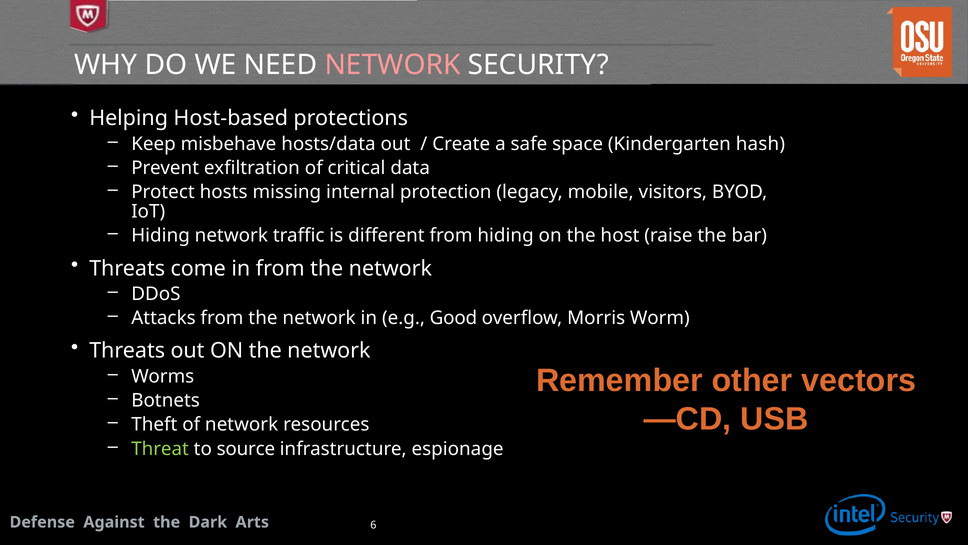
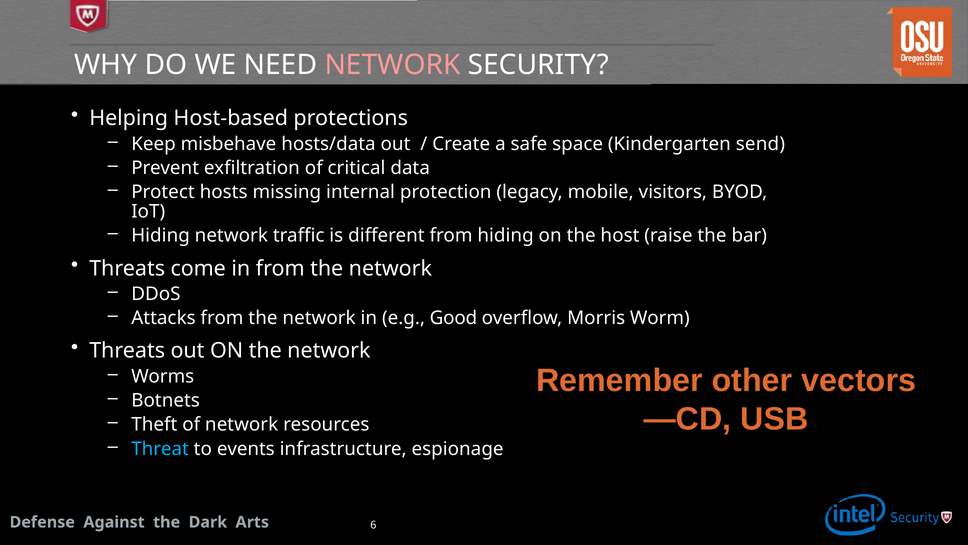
hash: hash -> send
Threat colour: light green -> light blue
source: source -> events
